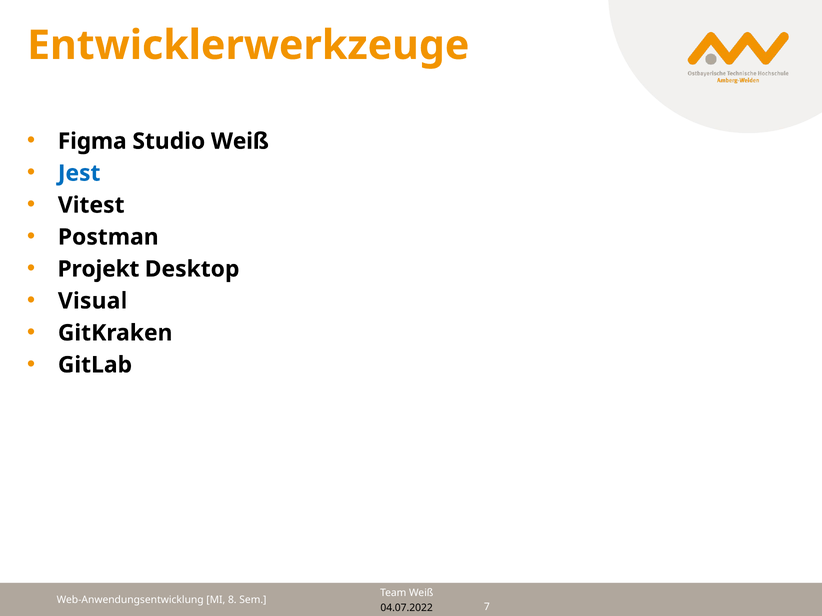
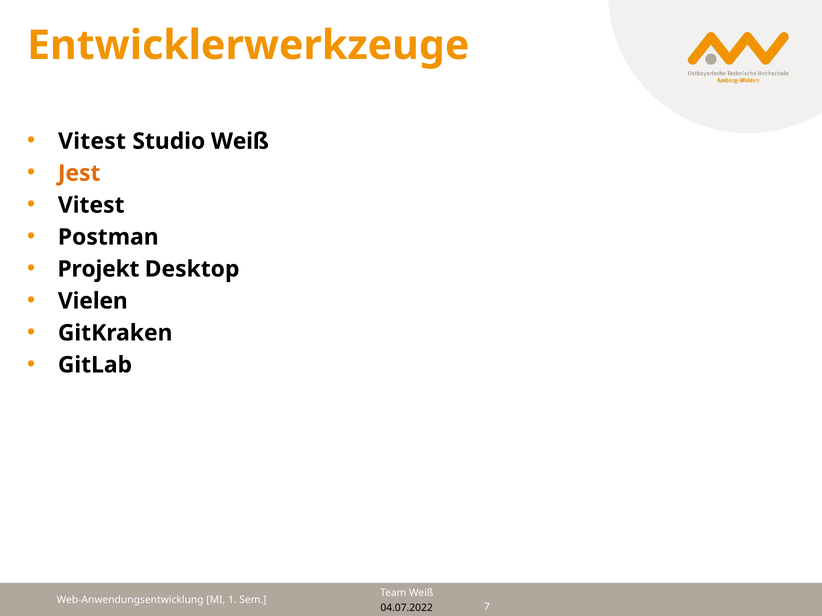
Figma at (92, 141): Figma -> Vitest
Jest colour: blue -> orange
Visual: Visual -> Vielen
8: 8 -> 1
